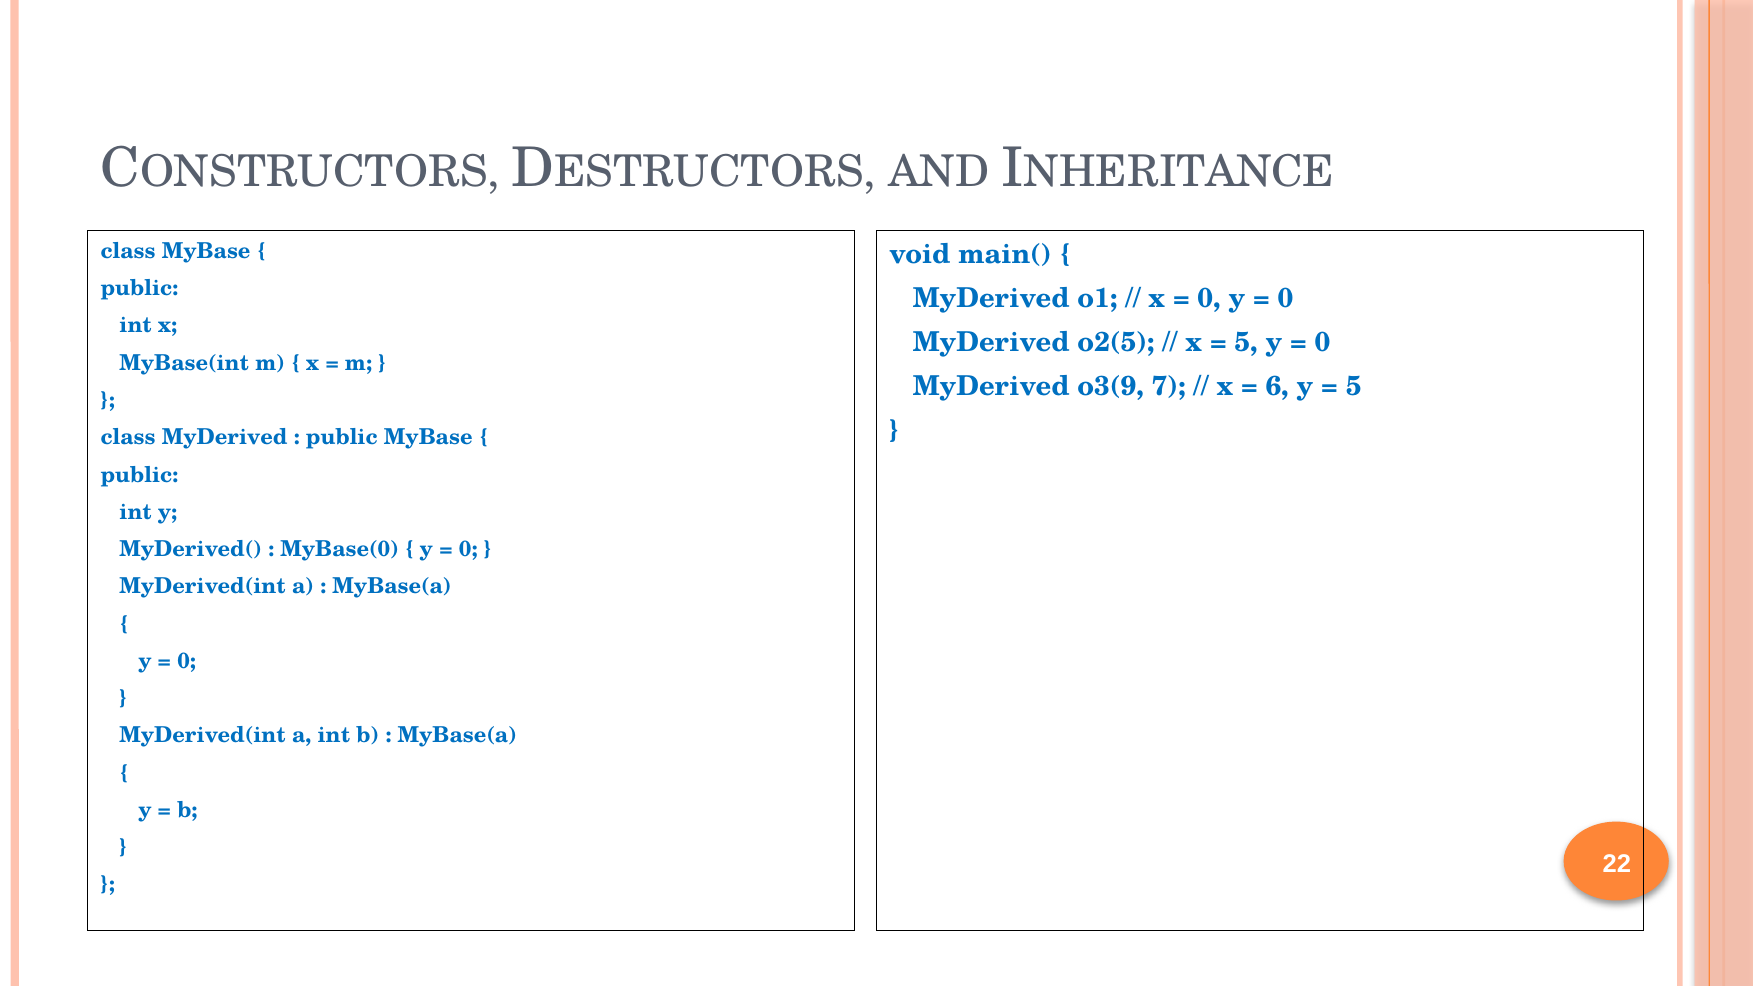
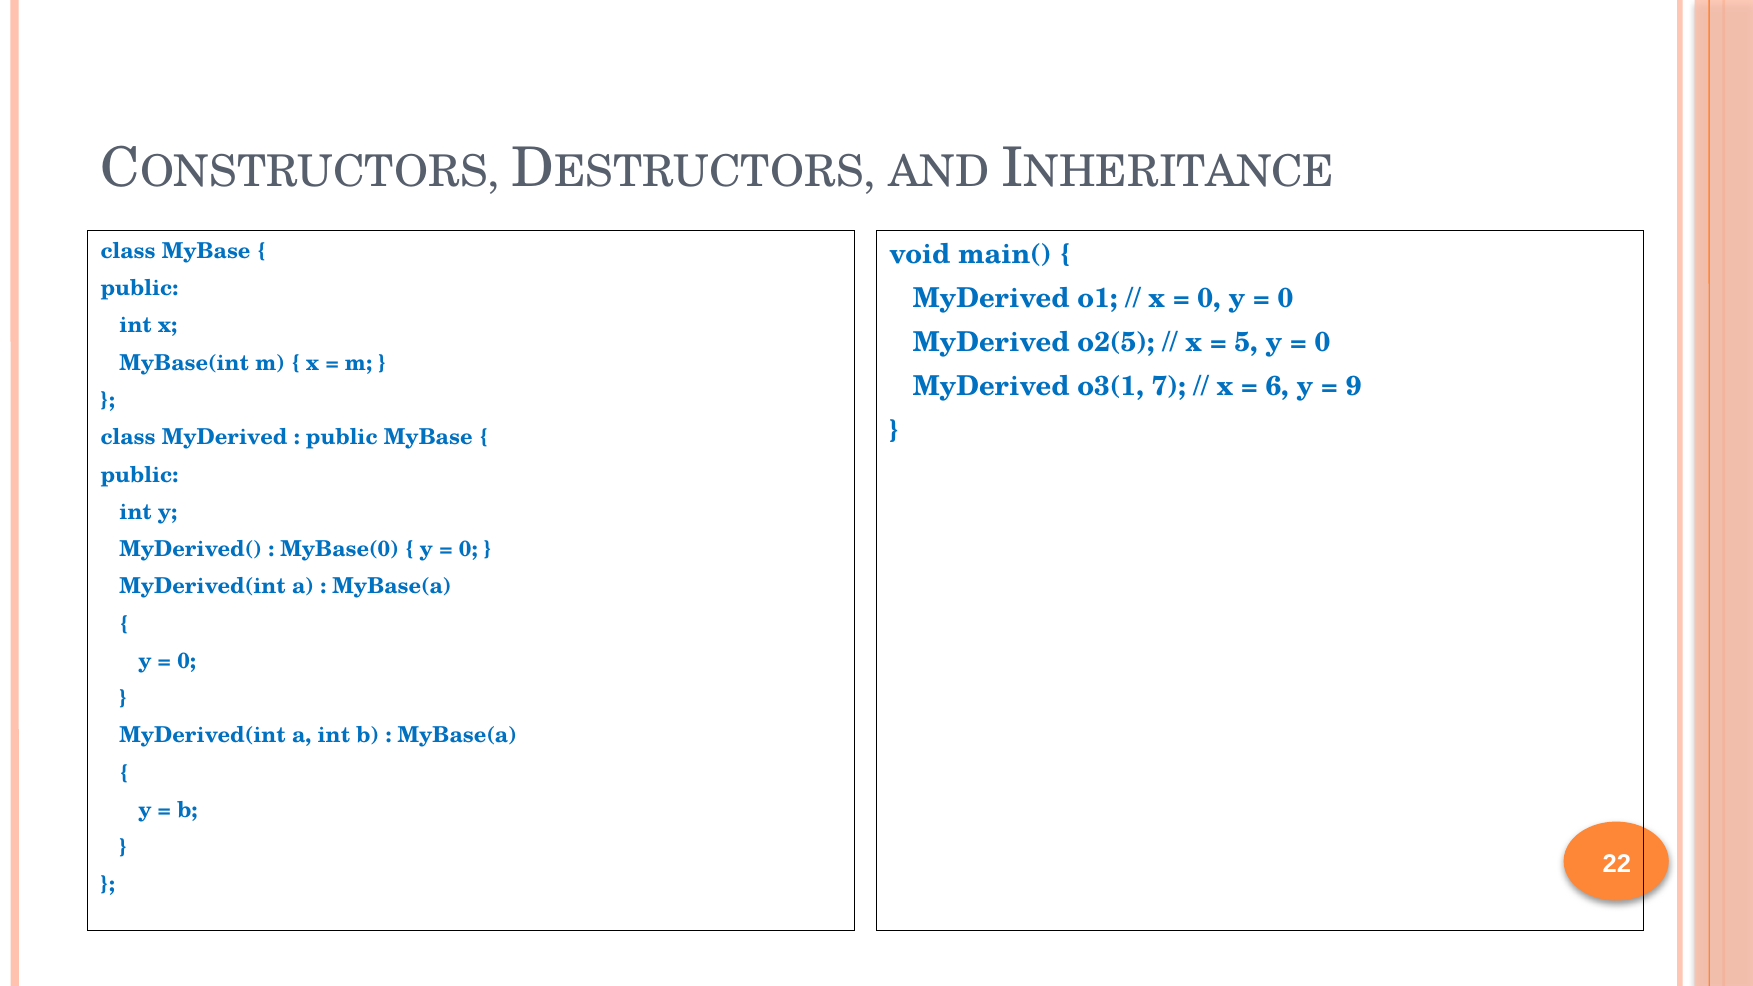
o3(9: o3(9 -> o3(1
5 at (1354, 386): 5 -> 9
